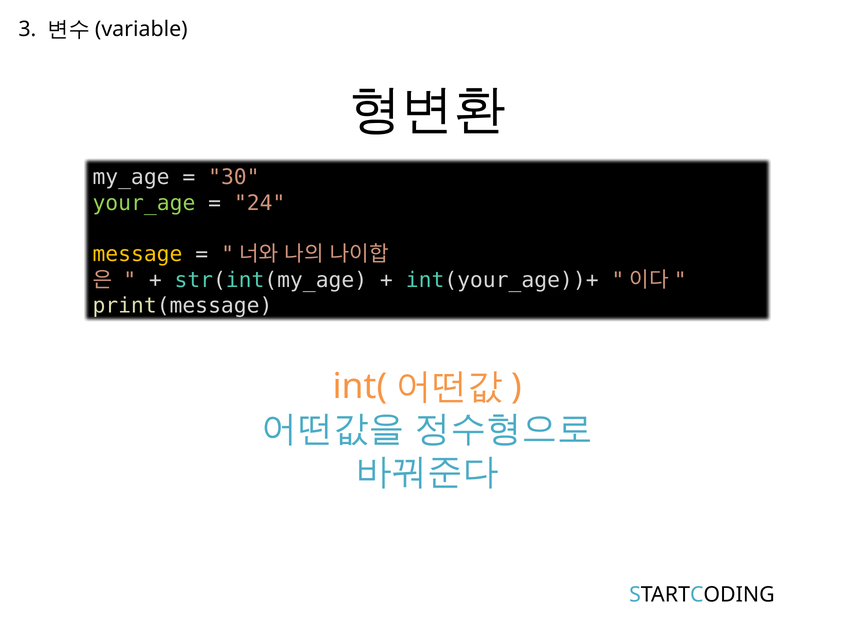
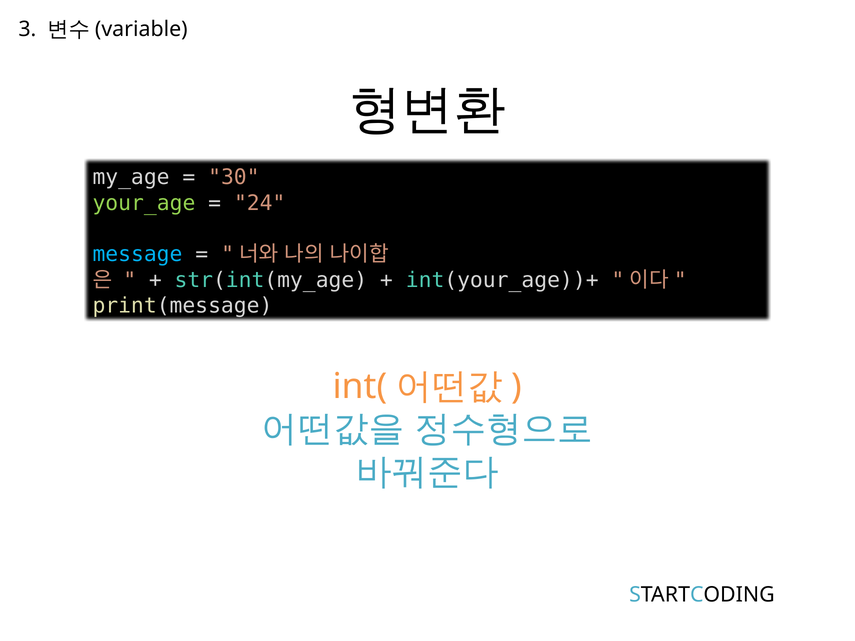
message colour: yellow -> light blue
